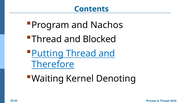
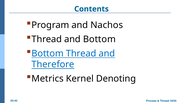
and Blocked: Blocked -> Bottom
Putting at (48, 53): Putting -> Bottom
Waiting: Waiting -> Metrics
